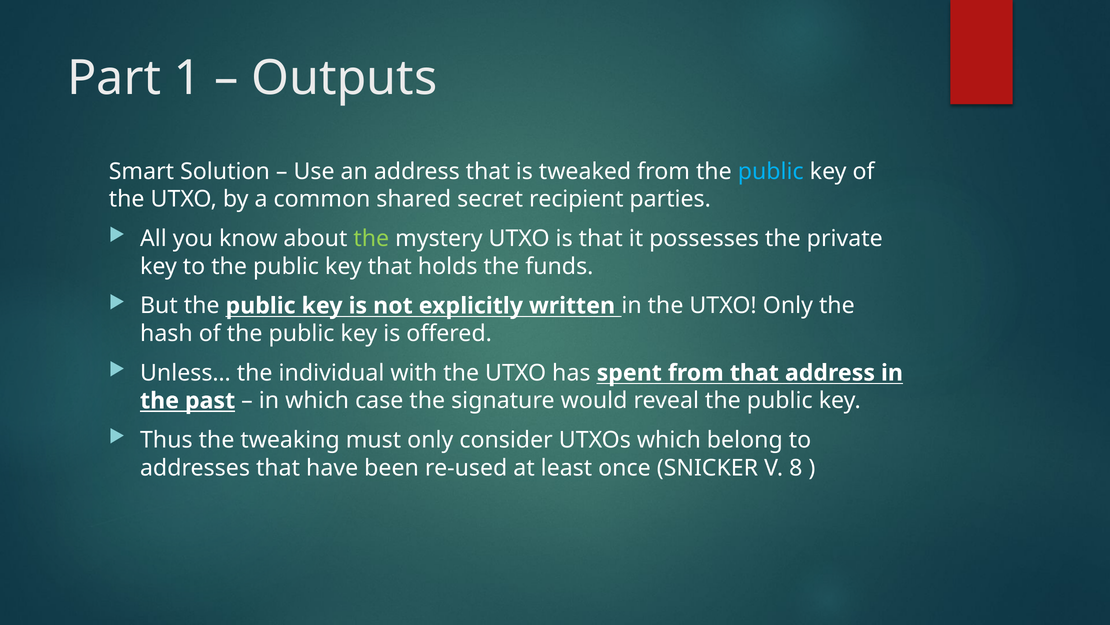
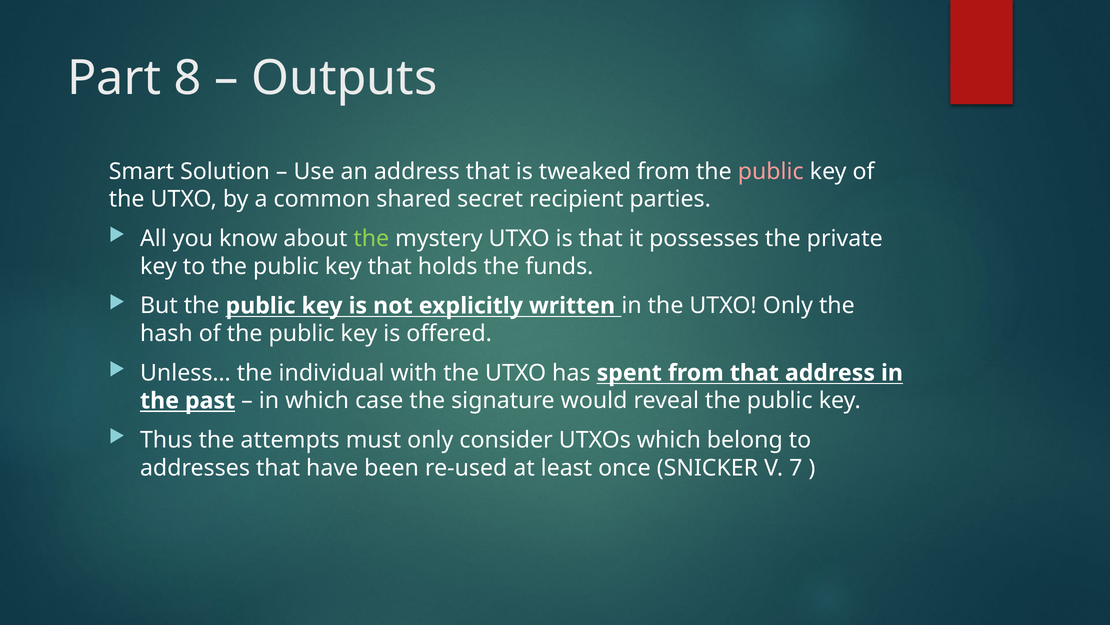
1: 1 -> 8
public at (771, 171) colour: light blue -> pink
tweaking: tweaking -> attempts
8: 8 -> 7
